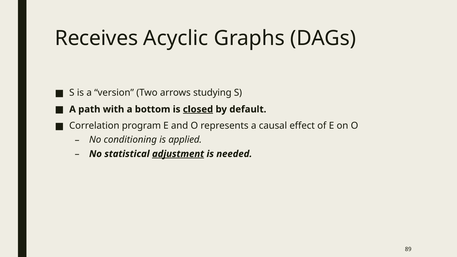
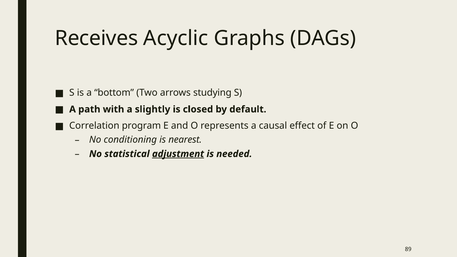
version: version -> bottom
bottom: bottom -> slightly
closed underline: present -> none
applied: applied -> nearest
